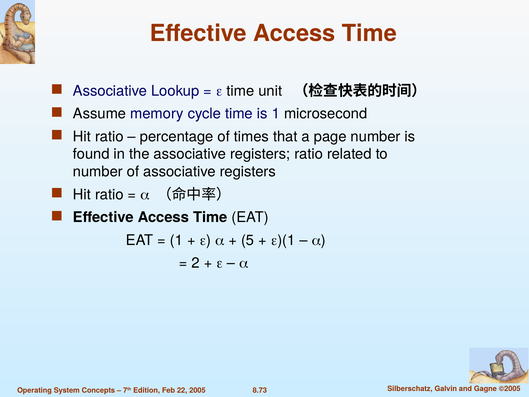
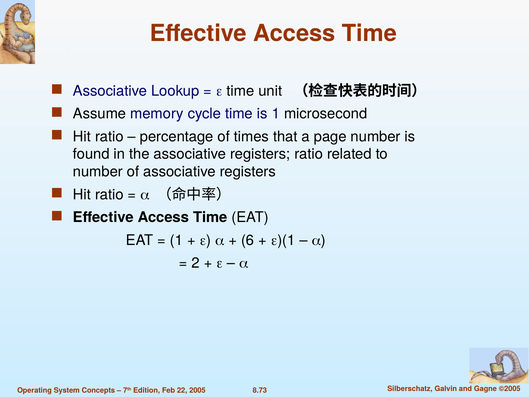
5: 5 -> 6
